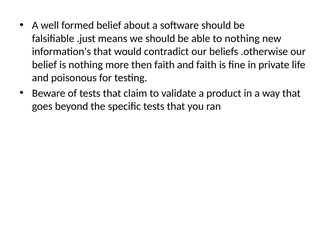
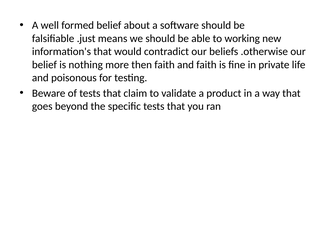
to nothing: nothing -> working
